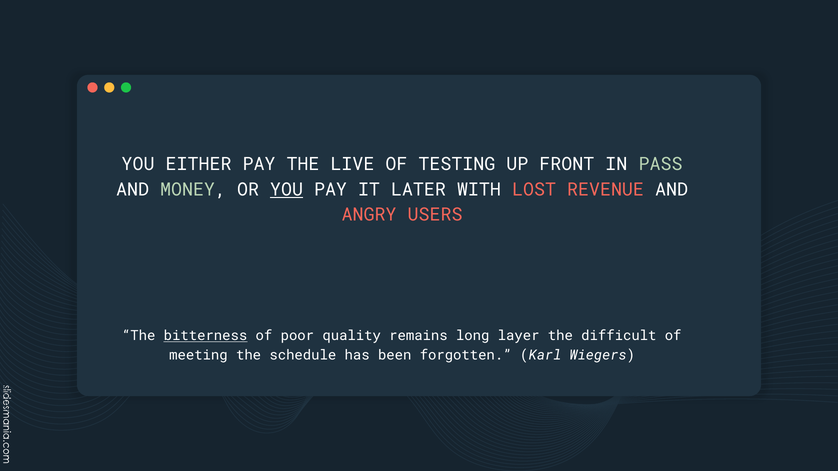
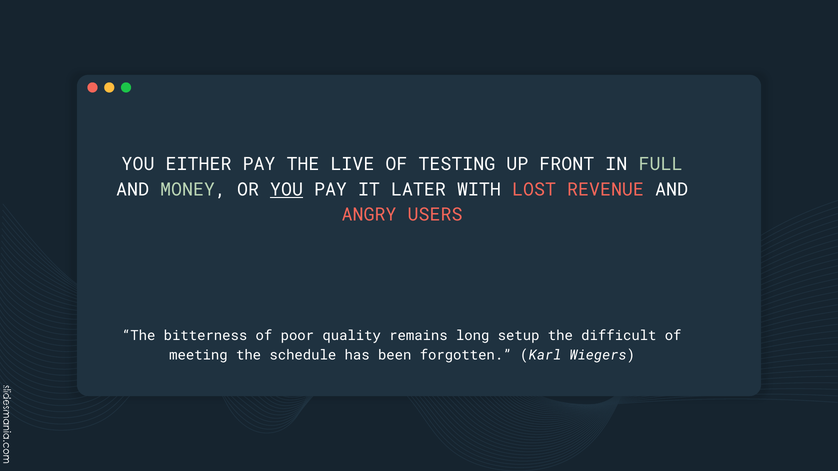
PASS: PASS -> FULL
bitterness underline: present -> none
layer: layer -> setup
